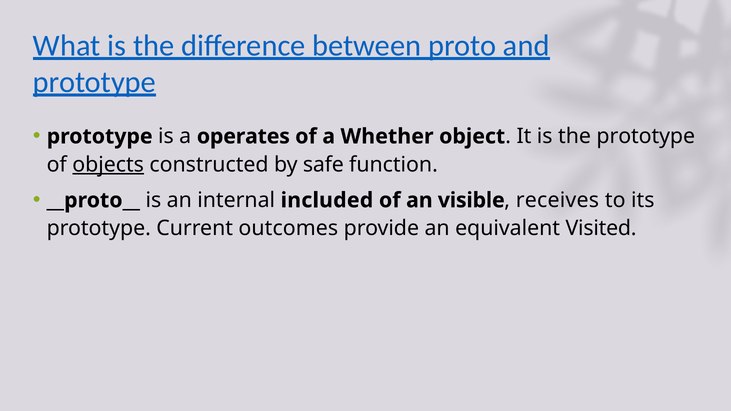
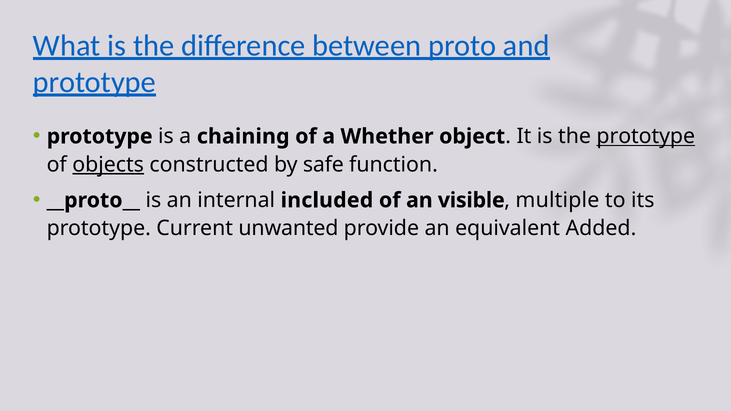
operates: operates -> chaining
prototype at (646, 136) underline: none -> present
receives: receives -> multiple
outcomes: outcomes -> unwanted
Visited: Visited -> Added
